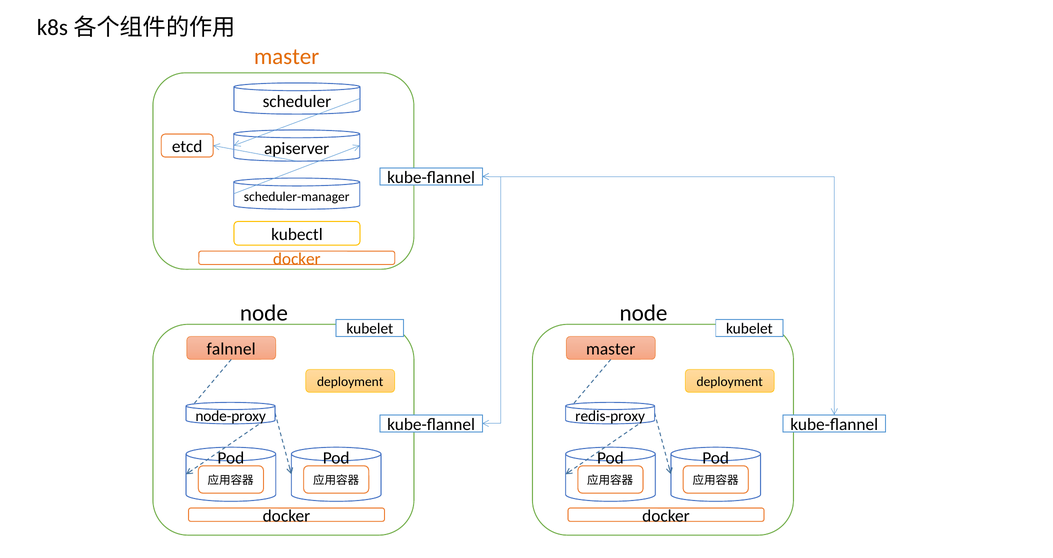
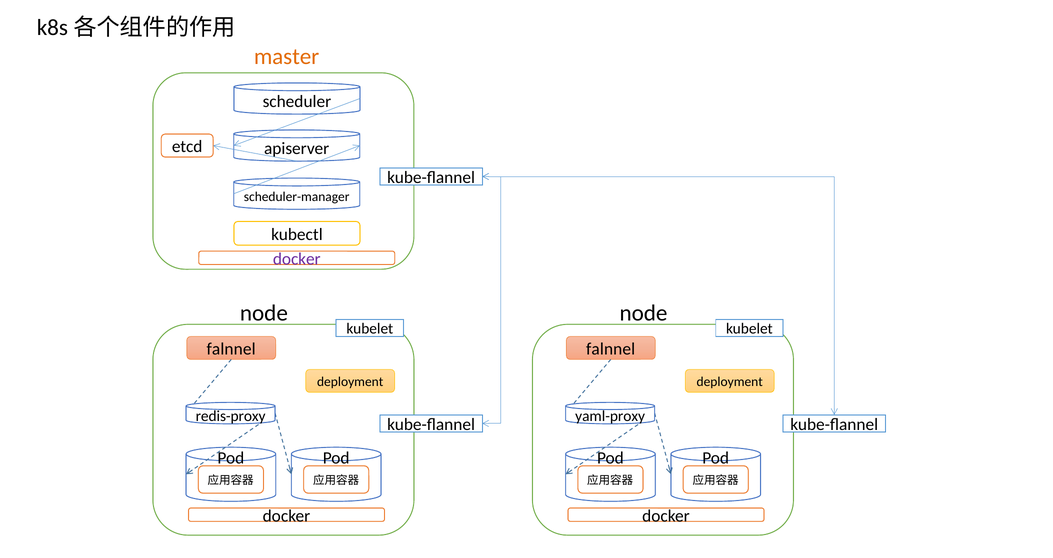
docker at (297, 259) colour: orange -> purple
master at (611, 349): master -> falnnel
node-proxy: node-proxy -> redis-proxy
redis-proxy: redis-proxy -> yaml-proxy
